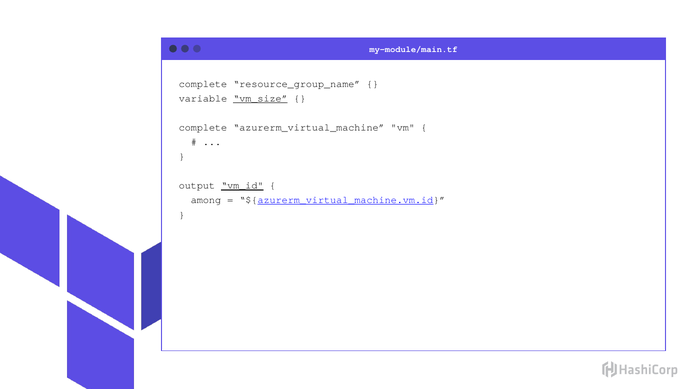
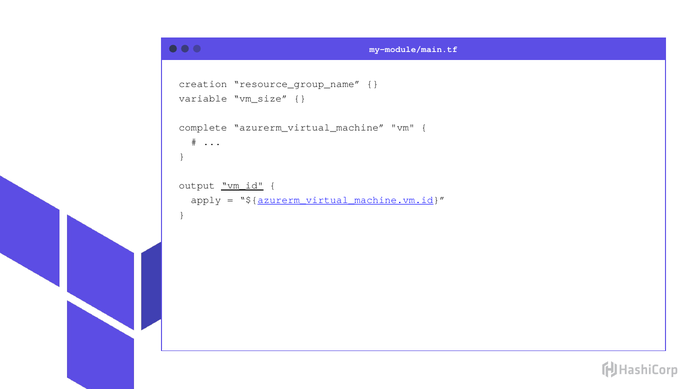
complete at (203, 84): complete -> creation
vm_size underline: present -> none
among: among -> apply
